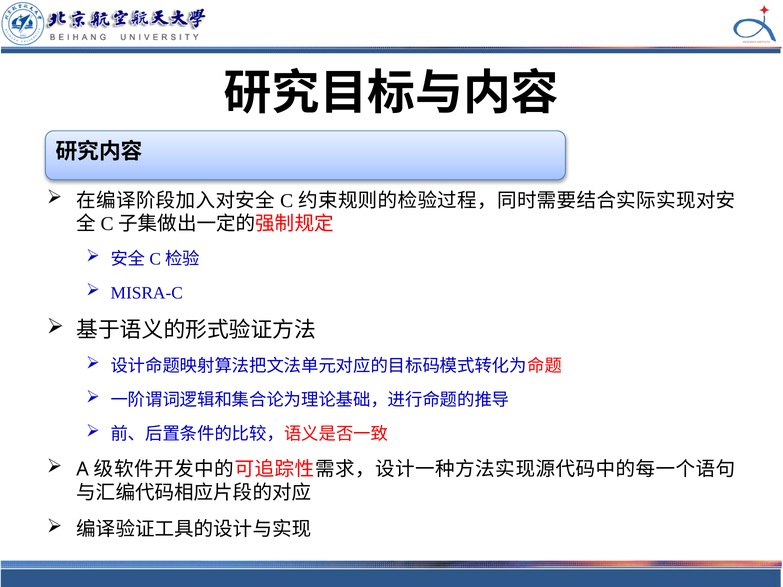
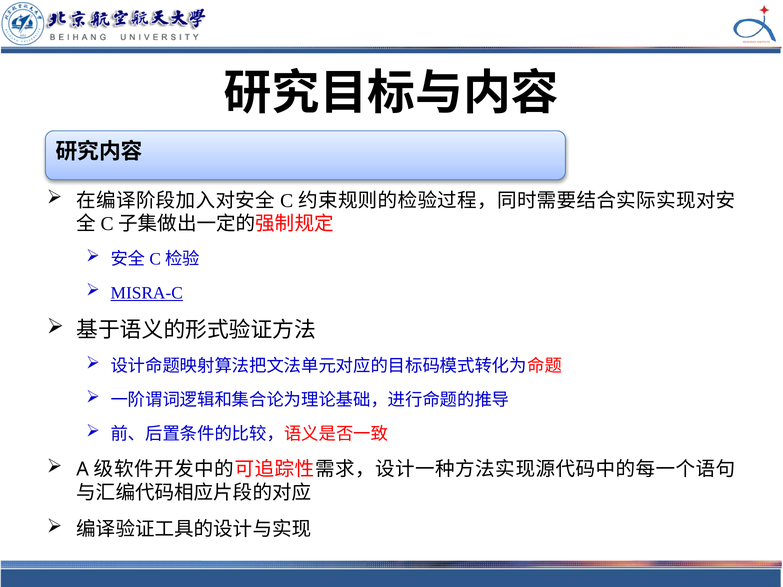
MISRA-C underline: none -> present
